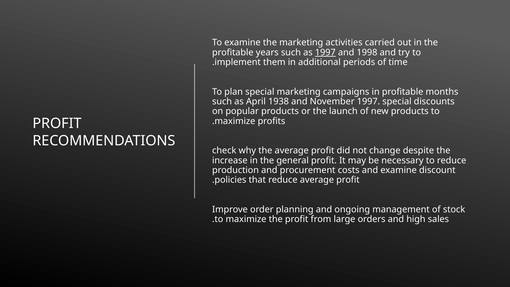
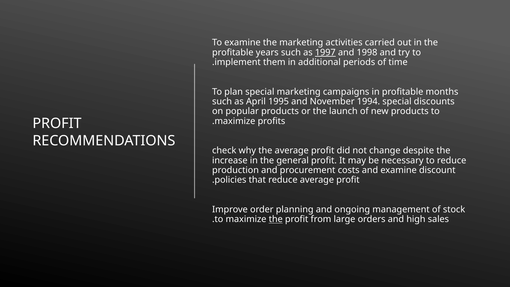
1938: 1938 -> 1995
November 1997: 1997 -> 1994
the at (276, 219) underline: none -> present
